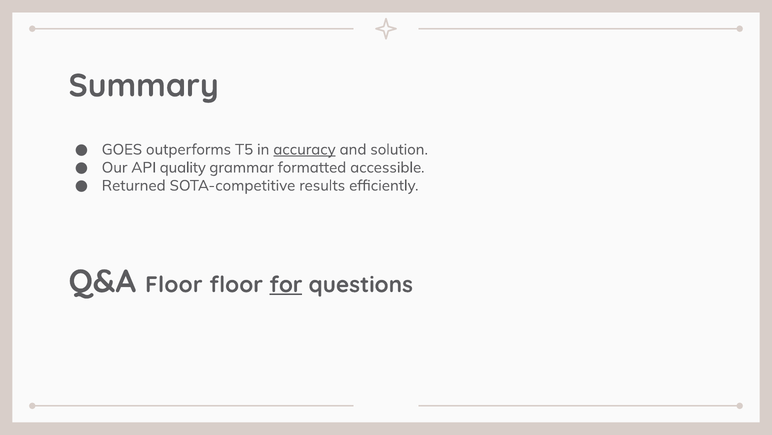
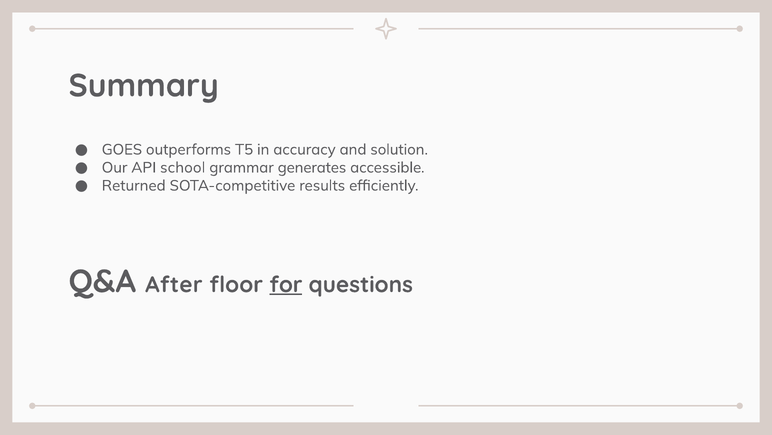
accuracy underline: present -> none
quality: quality -> school
formatted: formatted -> generates
Q&A Floor: Floor -> After
